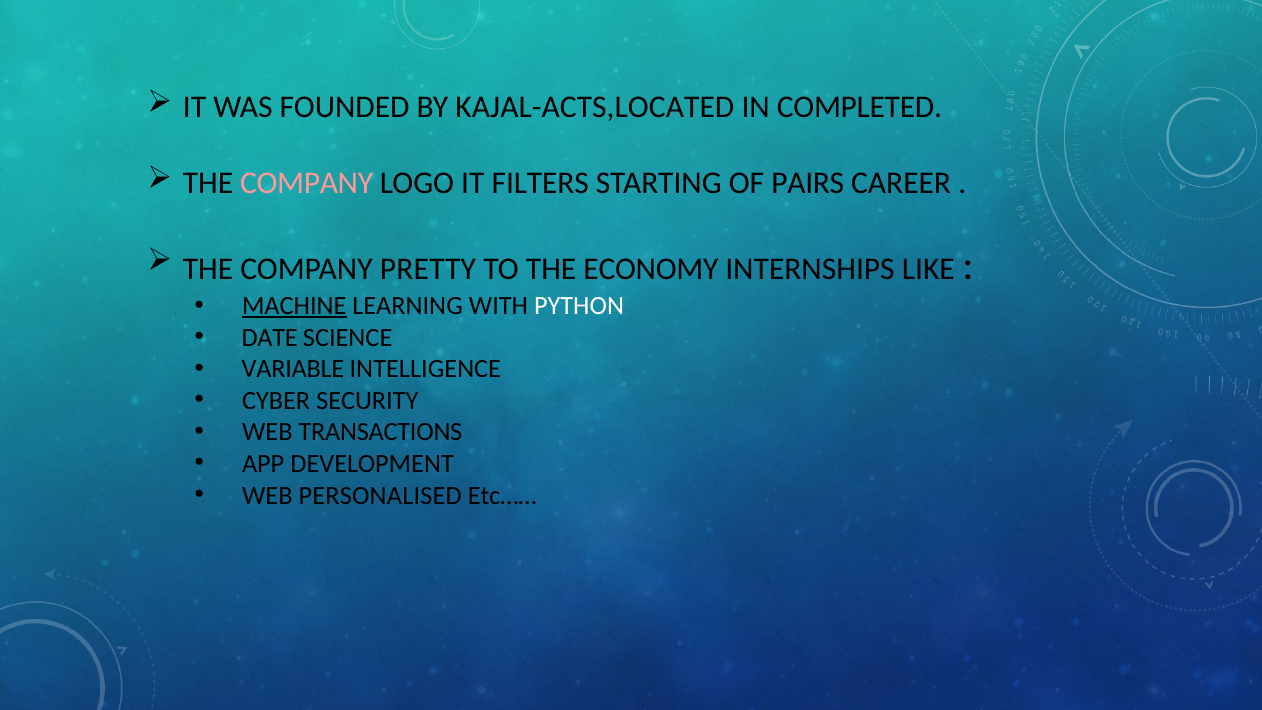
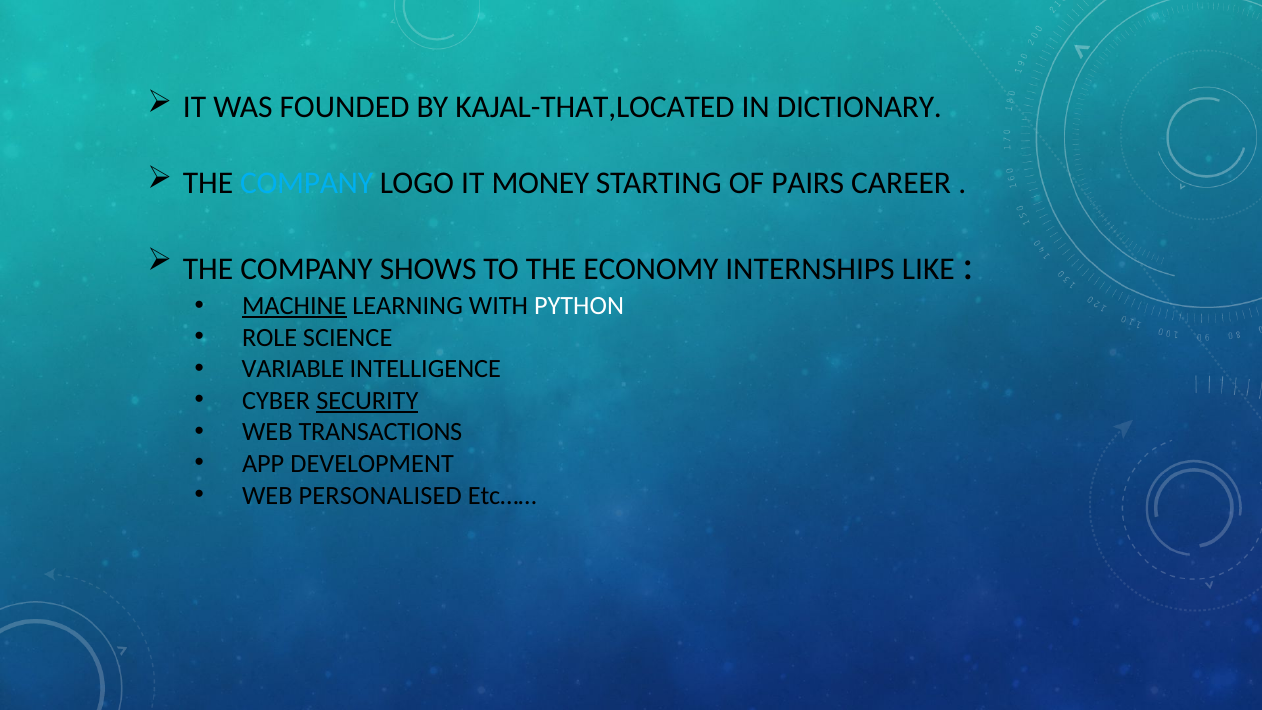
KAJAL-ACTS,LOCATED: KAJAL-ACTS,LOCATED -> KAJAL-THAT,LOCATED
COMPLETED: COMPLETED -> DICTIONARY
COMPANY at (307, 183) colour: pink -> light blue
FILTERS: FILTERS -> MONEY
PRETTY: PRETTY -> SHOWS
DATE: DATE -> ROLE
SECURITY underline: none -> present
